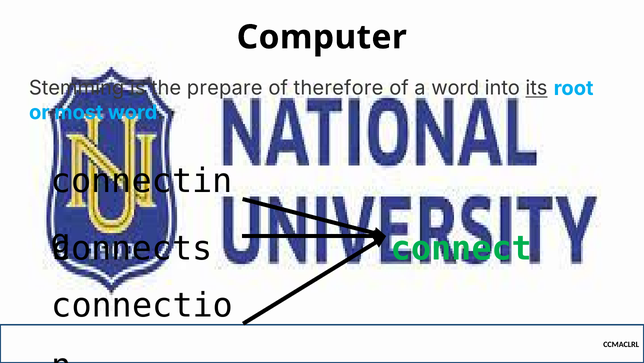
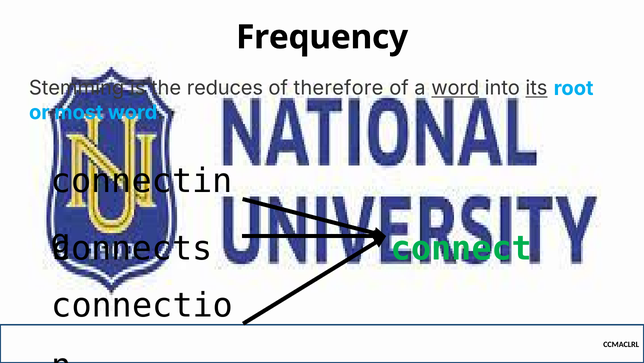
Computer: Computer -> Frequency
prepare: prepare -> reduces
word at (455, 88) underline: none -> present
